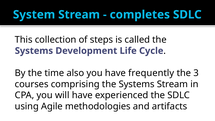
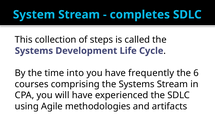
also: also -> into
3: 3 -> 6
